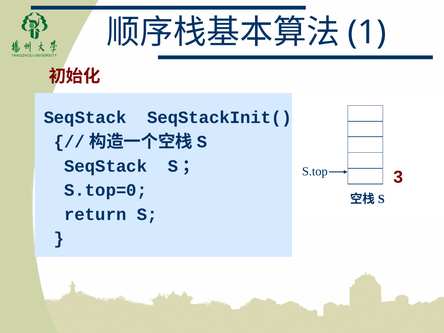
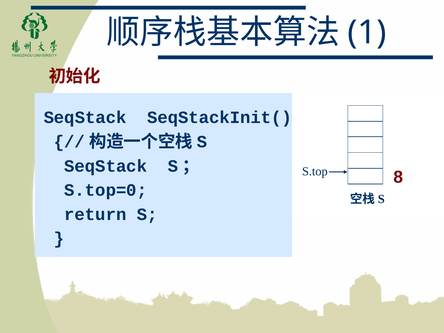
3: 3 -> 8
